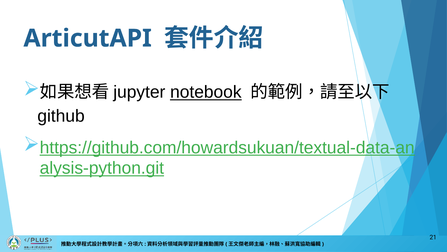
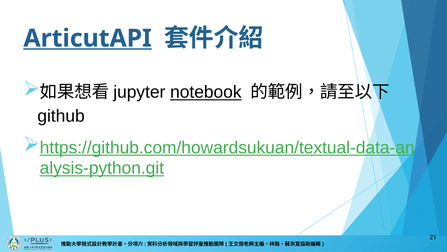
ArticutAPI underline: none -> present
